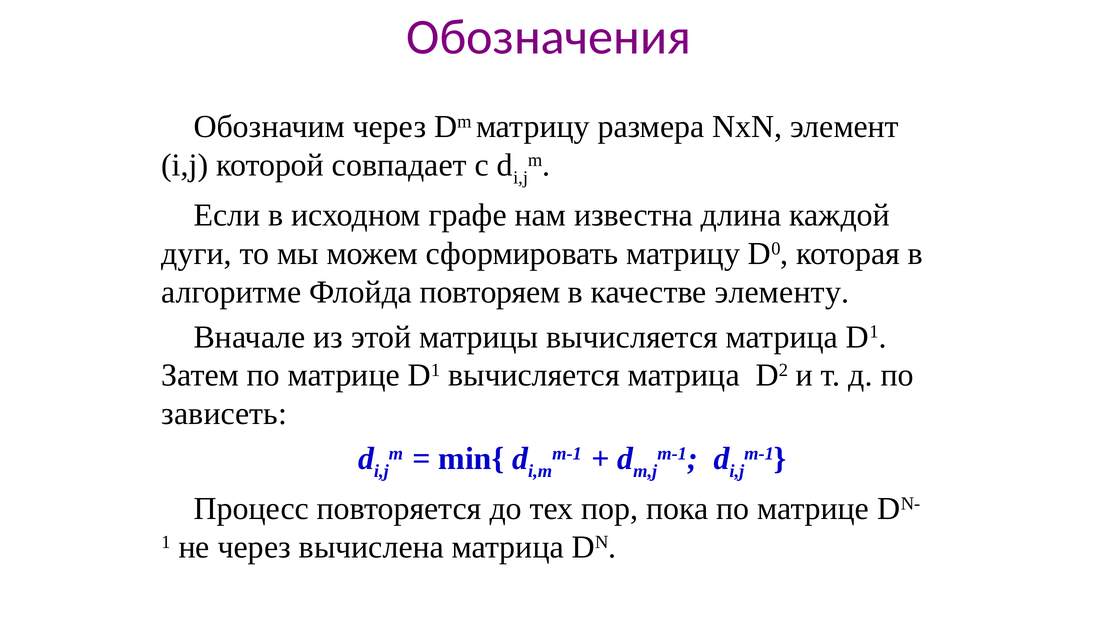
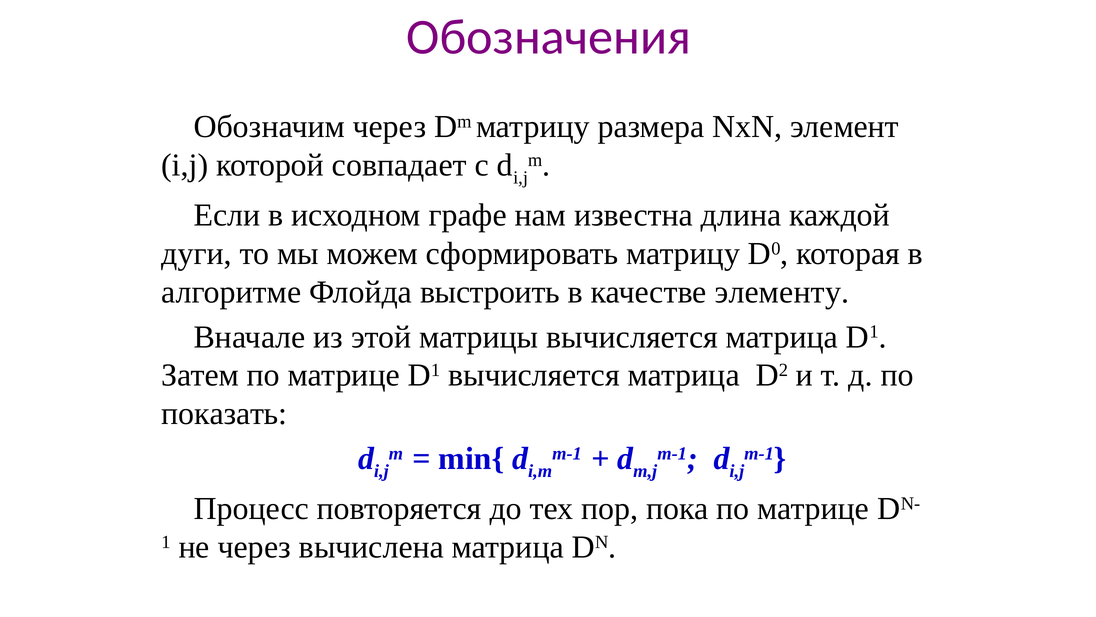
повторяем: повторяем -> выстроить
зависеть: зависеть -> показать
